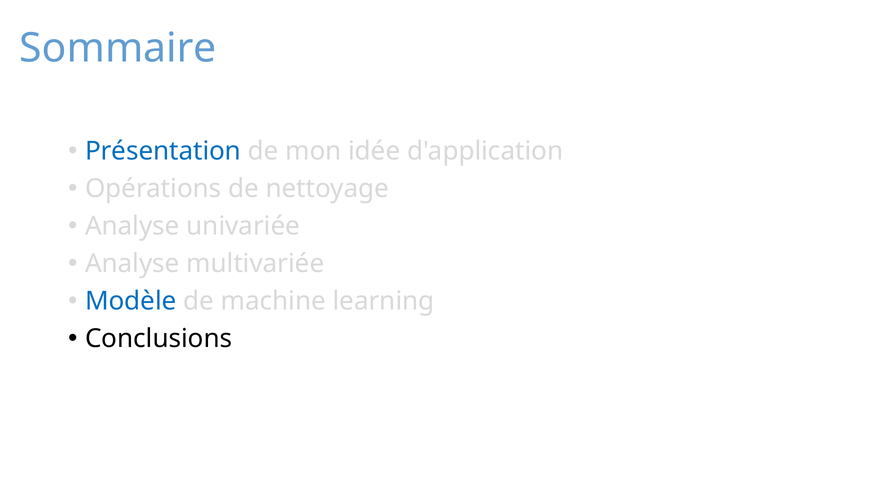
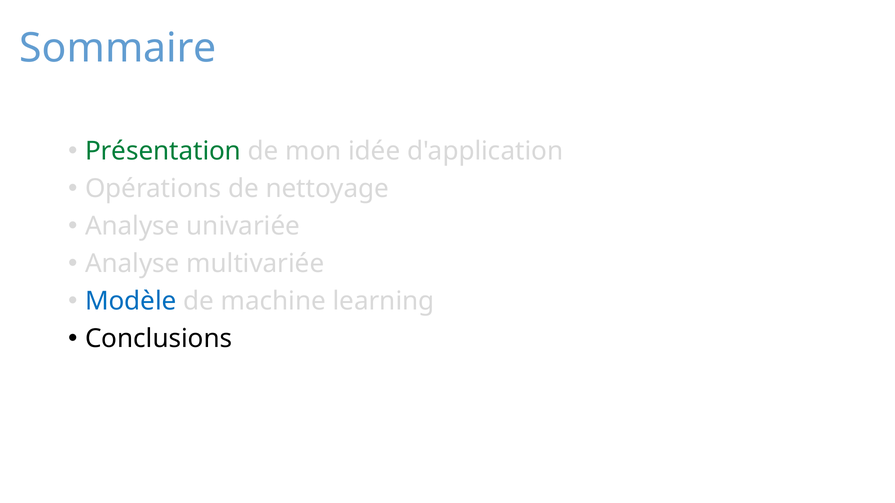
Présentation colour: blue -> green
